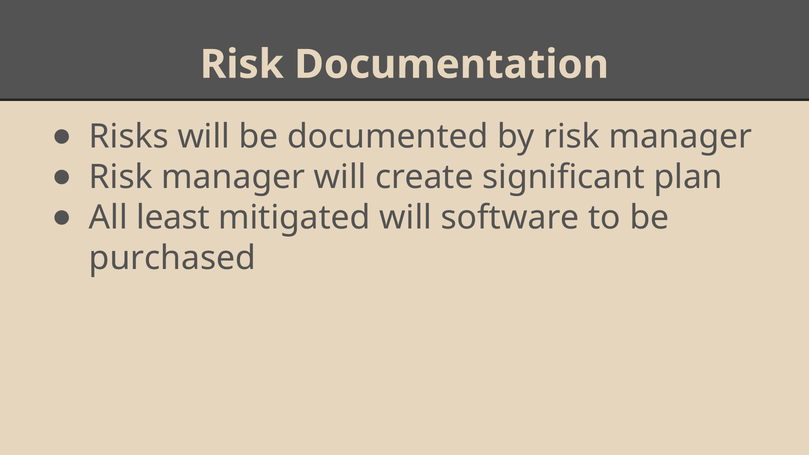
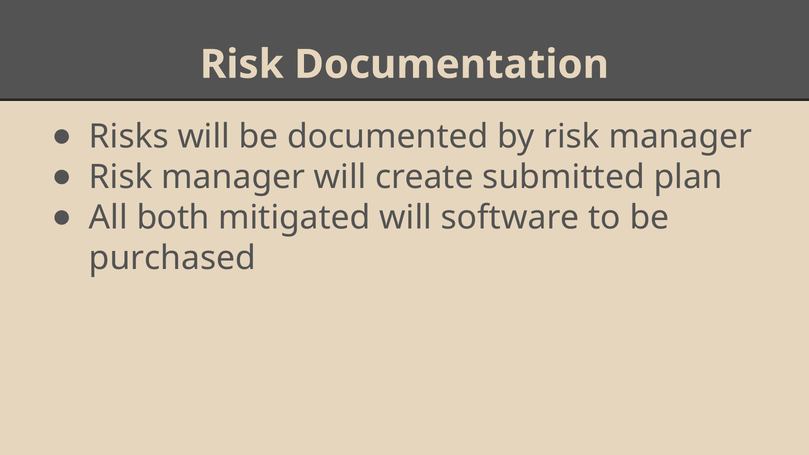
significant: significant -> submitted
least: least -> both
